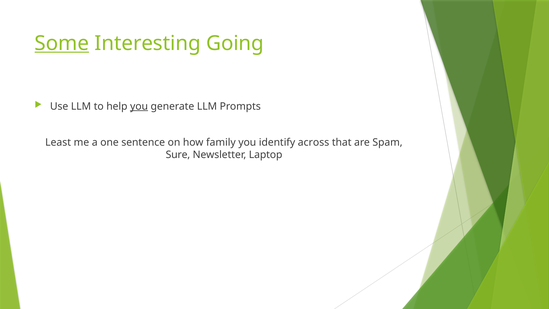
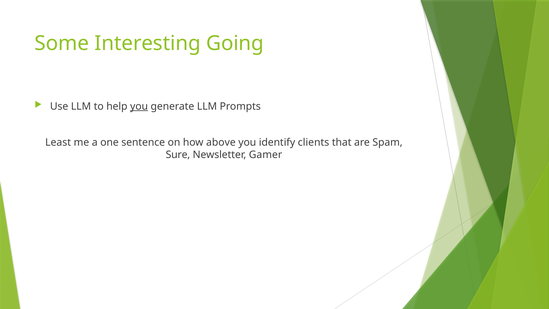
Some underline: present -> none
family: family -> above
across: across -> clients
Laptop: Laptop -> Gamer
